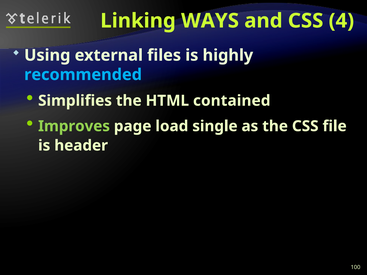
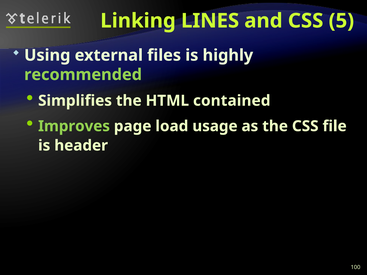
WAYS: WAYS -> LINES
4: 4 -> 5
recommended colour: light blue -> light green
single: single -> usage
